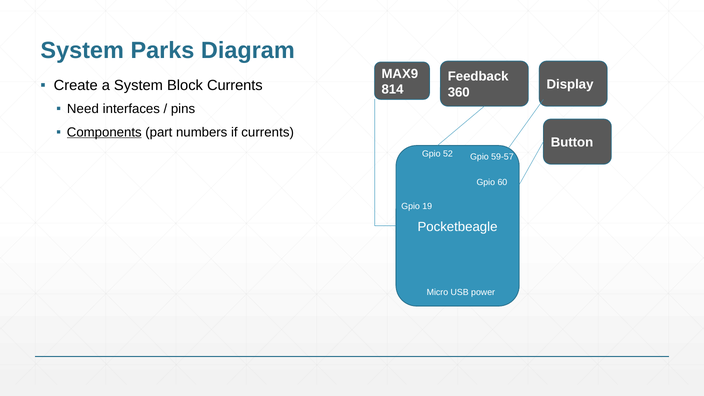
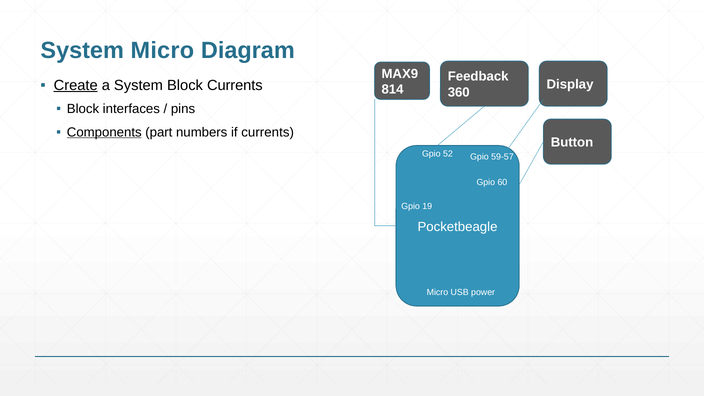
System Parks: Parks -> Micro
Create underline: none -> present
Need at (83, 109): Need -> Block
